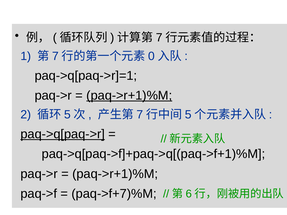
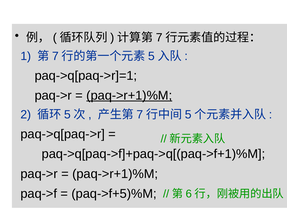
0 at (151, 56): 0 -> 5
paq->q[paq->r underline: present -> none
paq->f+7)%M: paq->f+7)%M -> paq->f+5)%M
